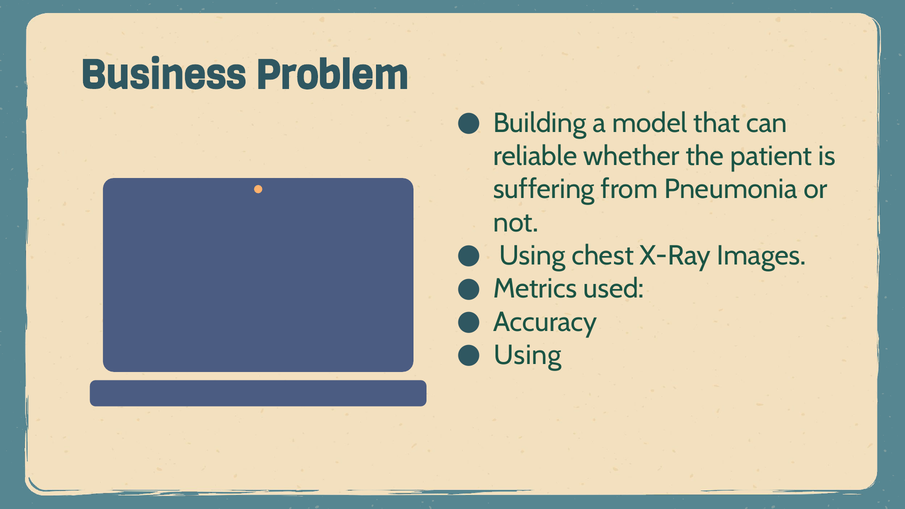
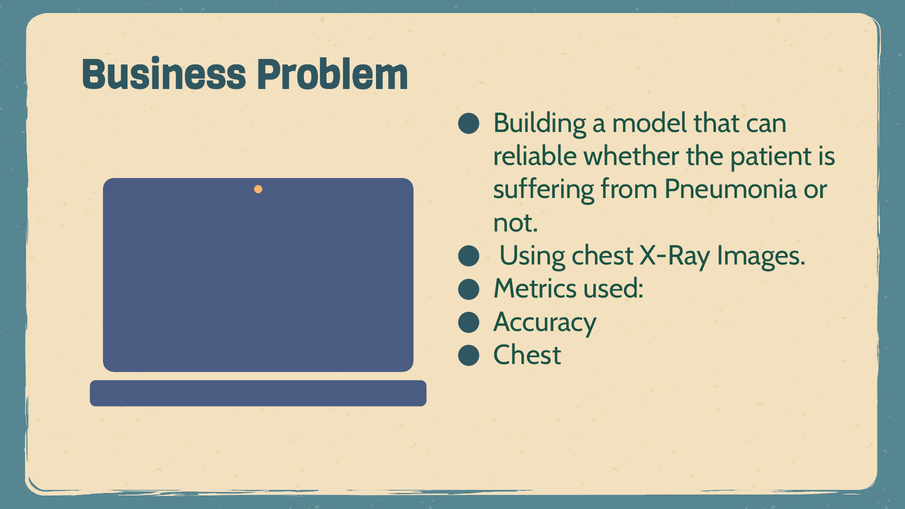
Using at (527, 355): Using -> Chest
